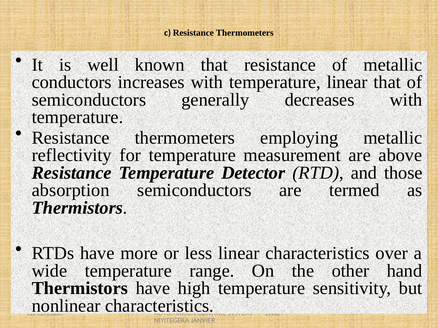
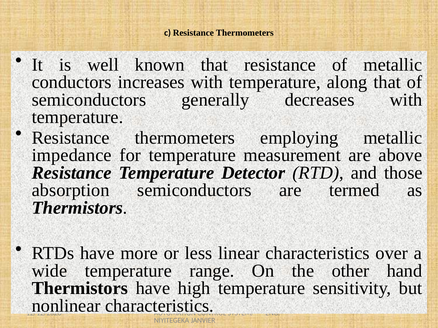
temperature linear: linear -> along
reflectivity: reflectivity -> impedance
